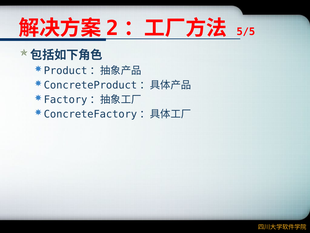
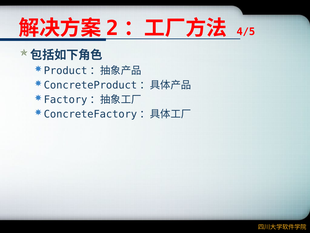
5/5: 5/5 -> 4/5
